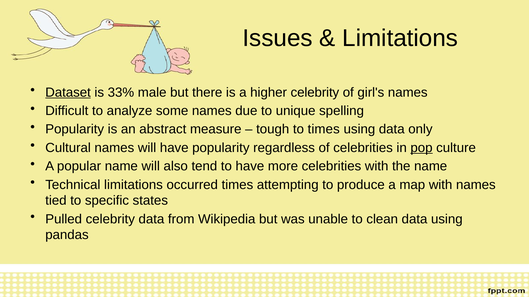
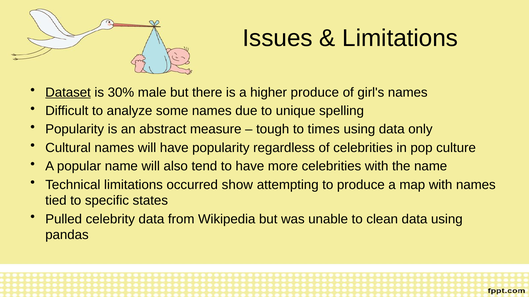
33%: 33% -> 30%
higher celebrity: celebrity -> produce
pop underline: present -> none
occurred times: times -> show
